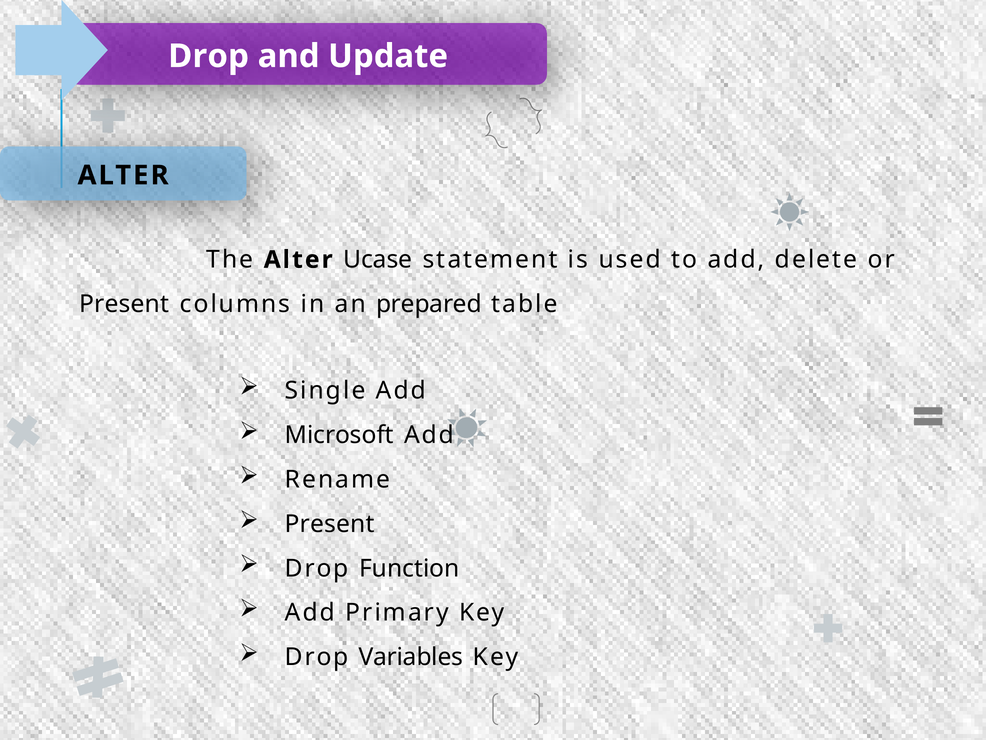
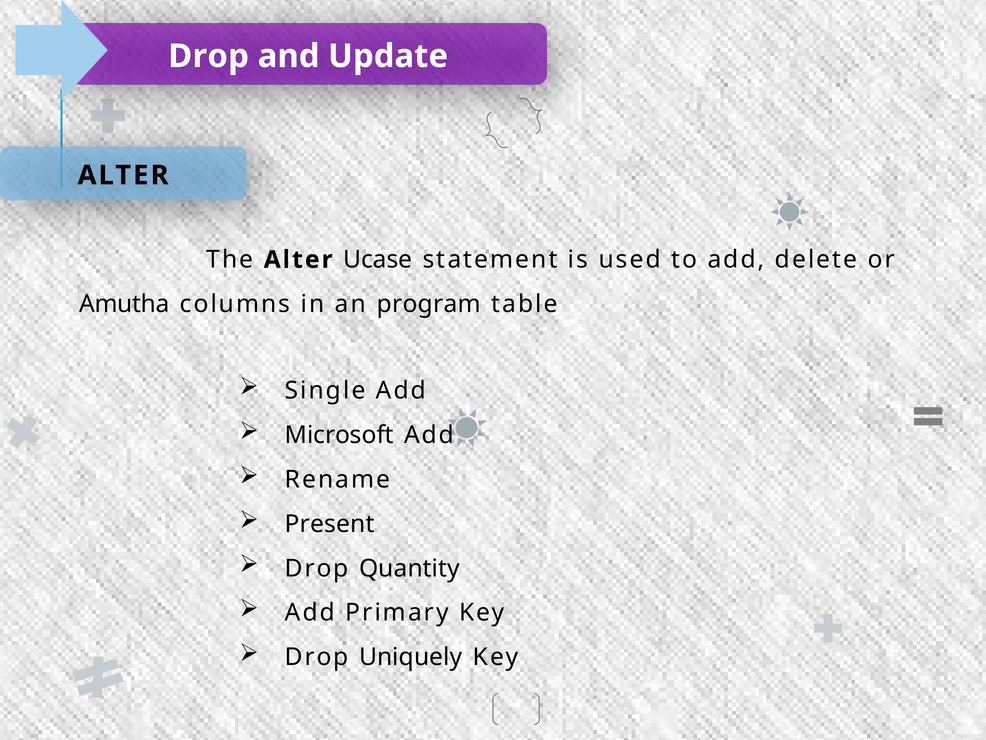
Present at (124, 304): Present -> Amutha
prepared: prepared -> program
Function: Function -> Quantity
Variables: Variables -> Uniquely
